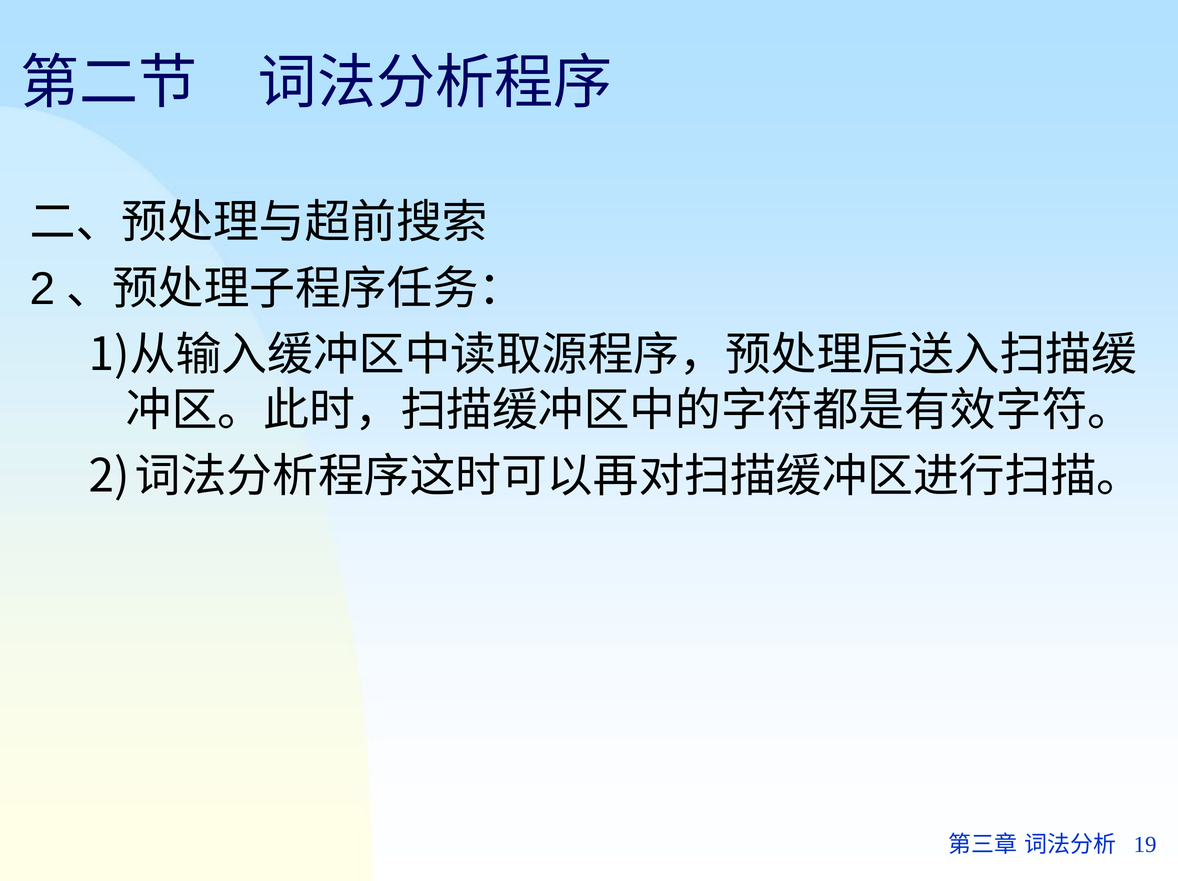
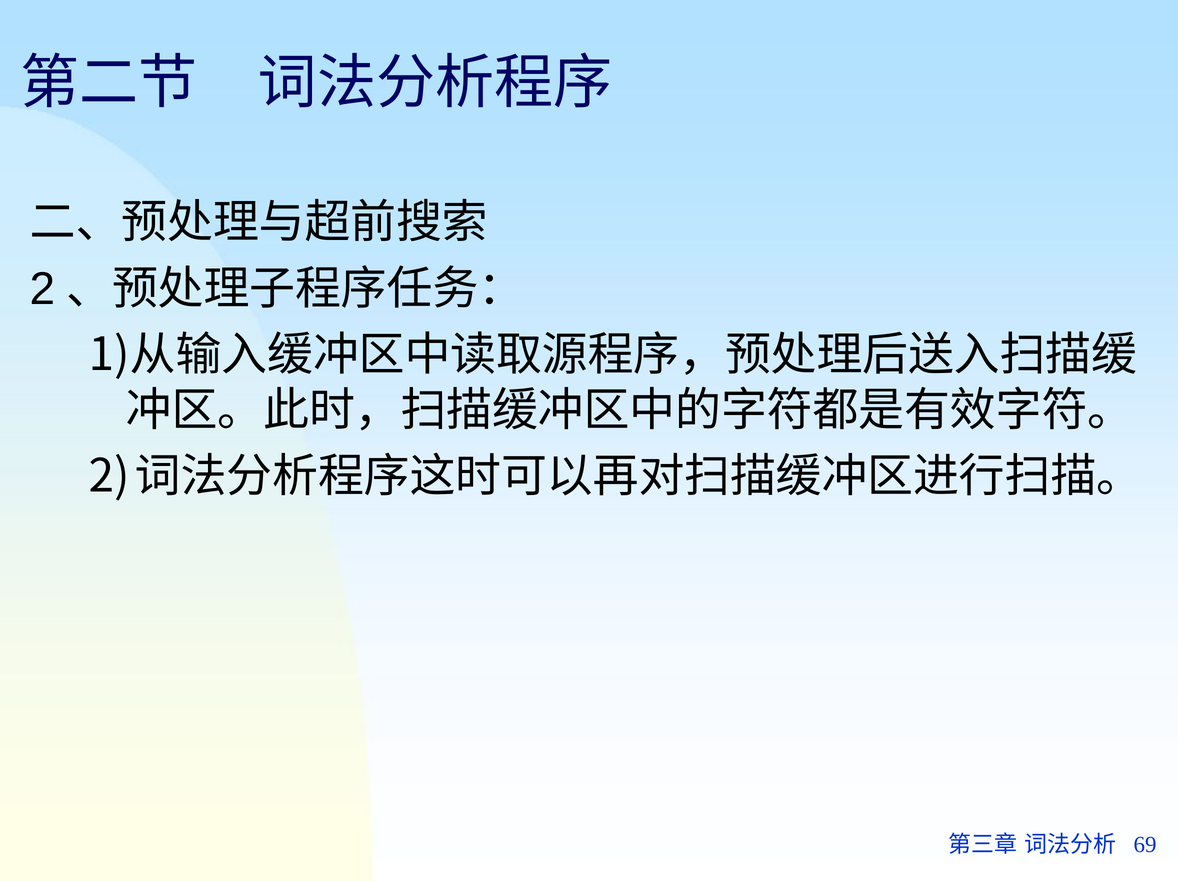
19: 19 -> 69
